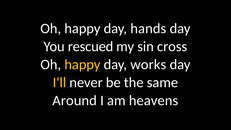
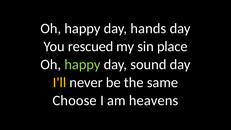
cross: cross -> place
happy at (82, 64) colour: yellow -> light green
works: works -> sound
Around: Around -> Choose
